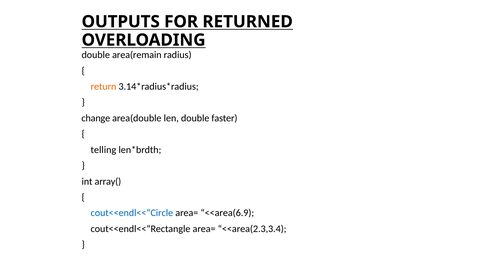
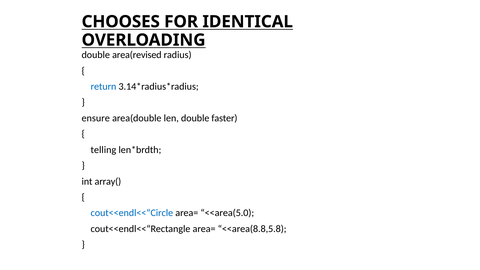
OUTPUTS: OUTPUTS -> CHOOSES
RETURNED: RETURNED -> IDENTICAL
area(remain: area(remain -> area(revised
return colour: orange -> blue
change: change -> ensure
<<area(6.9: <<area(6.9 -> <<area(5.0
<<area(2.3,3.4: <<area(2.3,3.4 -> <<area(8.8,5.8
